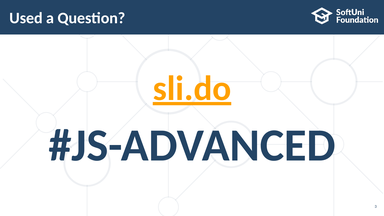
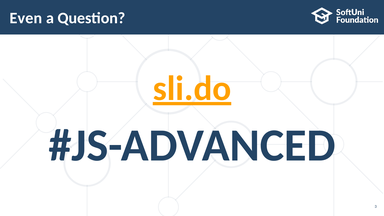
Used: Used -> Even
